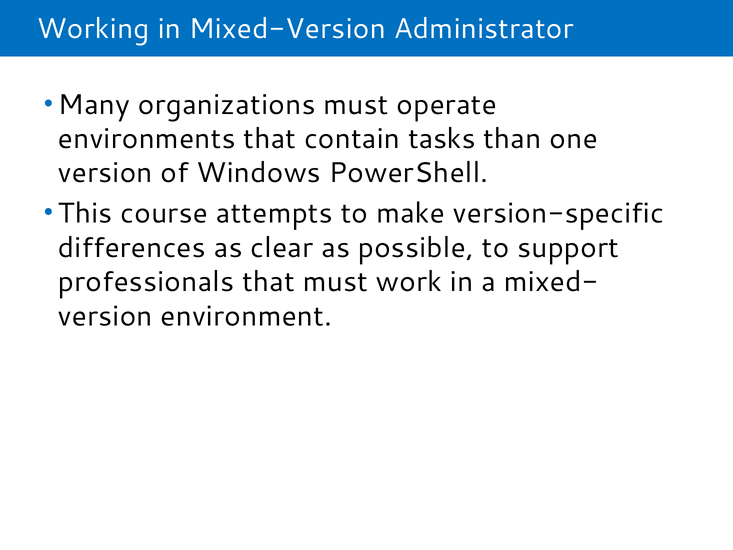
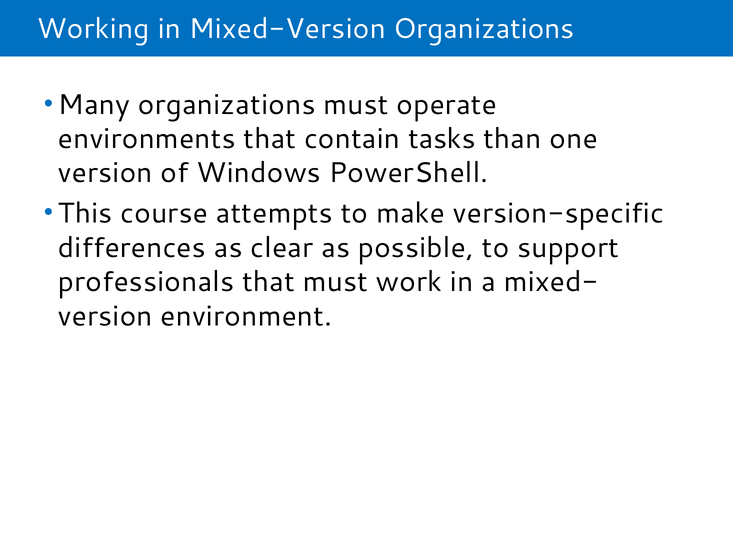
Mixed-Version Administrator: Administrator -> Organizations
